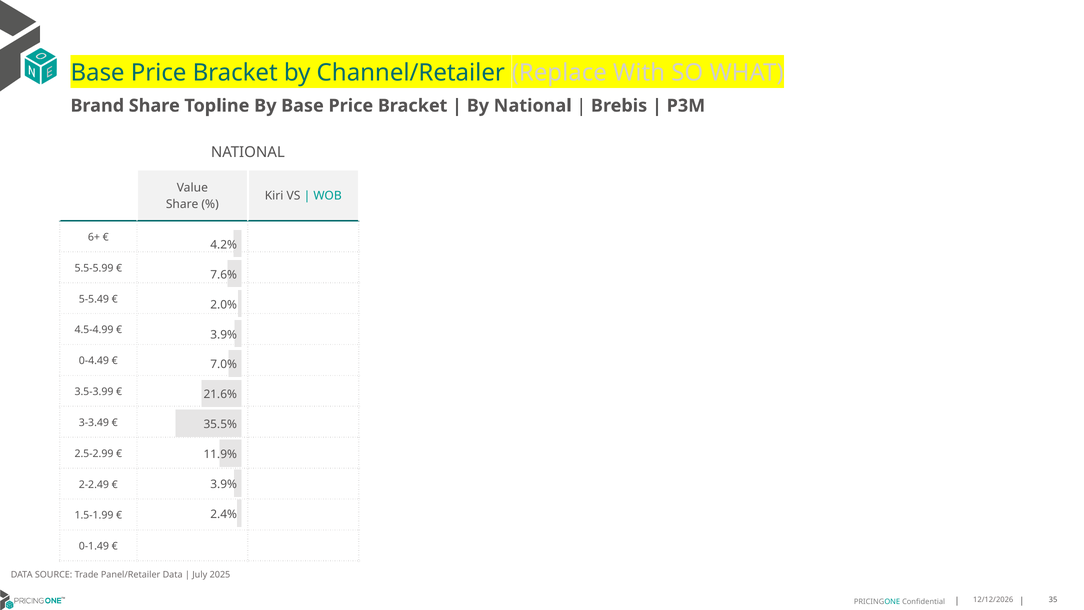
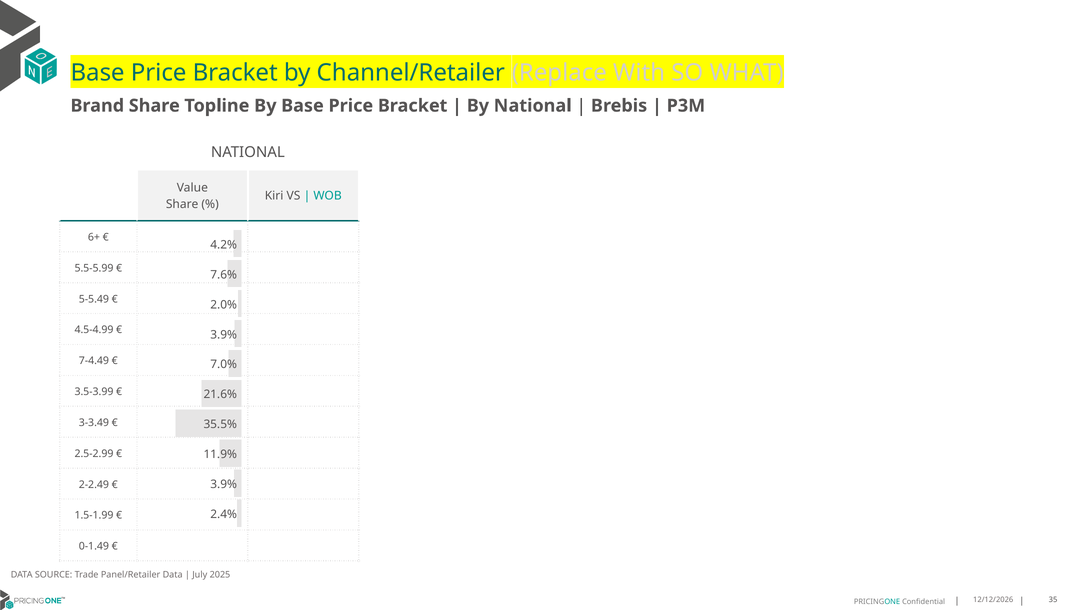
0-4.49: 0-4.49 -> 7-4.49
